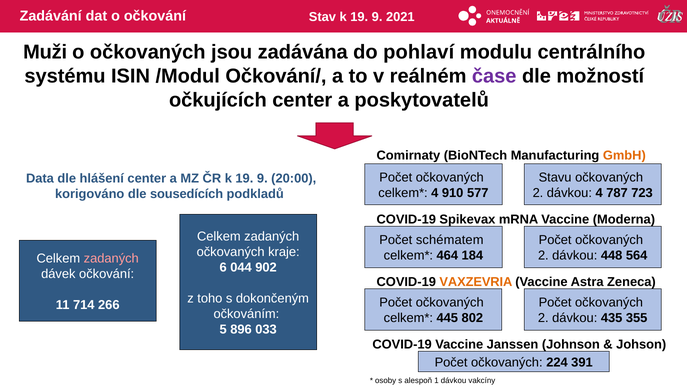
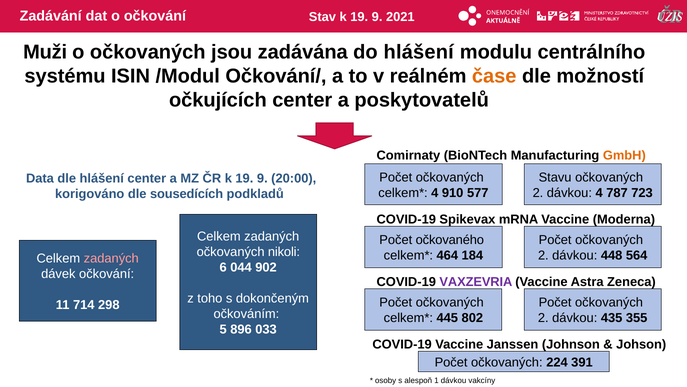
do pohlaví: pohlaví -> hlášení
čase colour: purple -> orange
schématem: schématem -> očkovaného
kraje: kraje -> nikoli
VAXZEVRIA colour: orange -> purple
266: 266 -> 298
